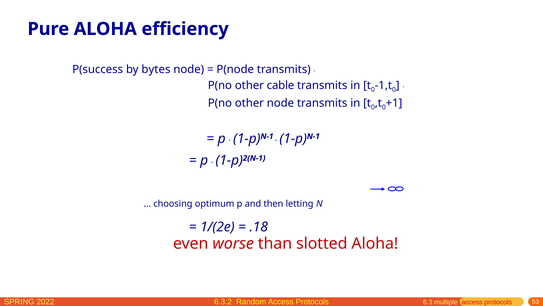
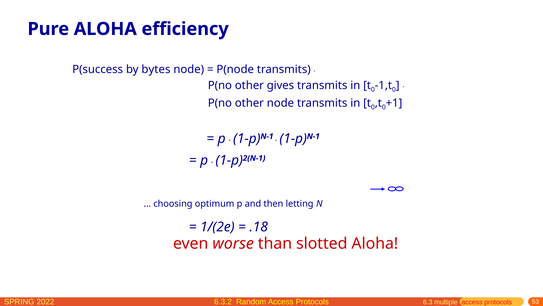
cable: cable -> gives
